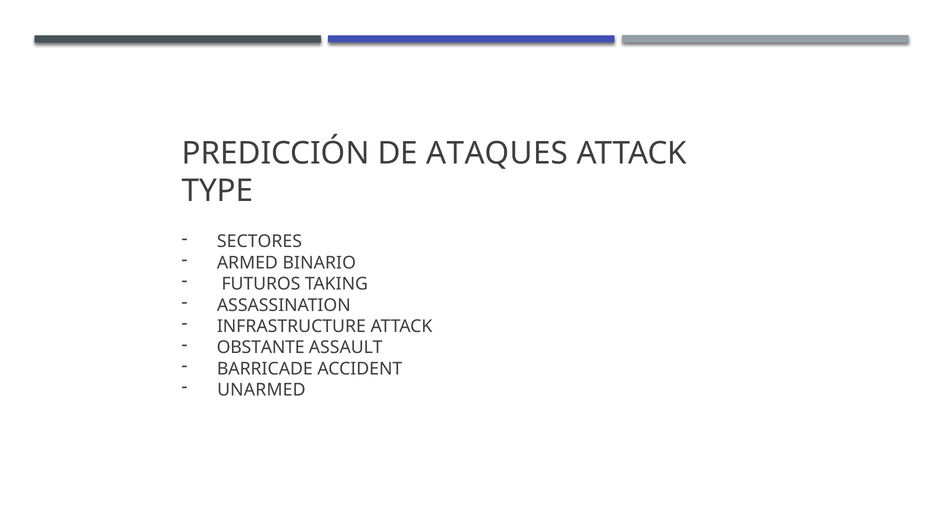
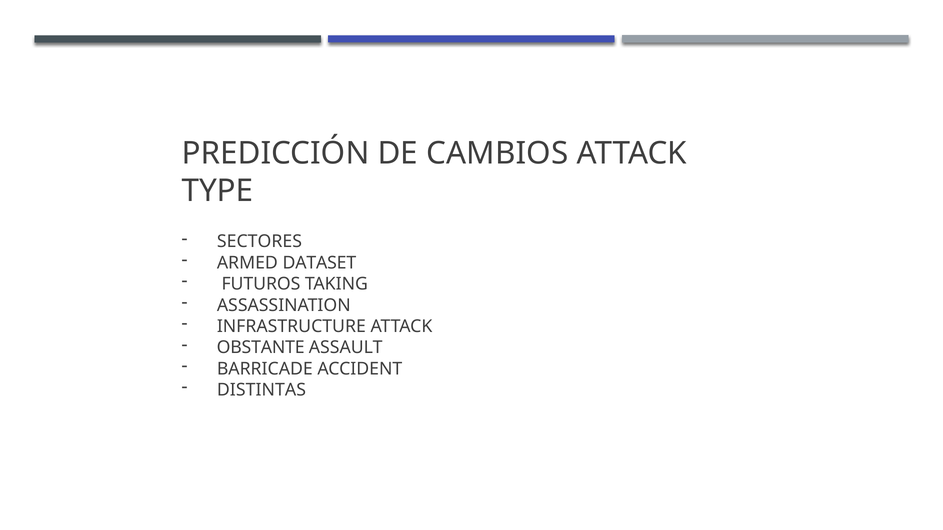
ATAQUES: ATAQUES -> CAMBIOS
BINARIO: BINARIO -> DATASET
UNARMED: UNARMED -> DISTINTAS
